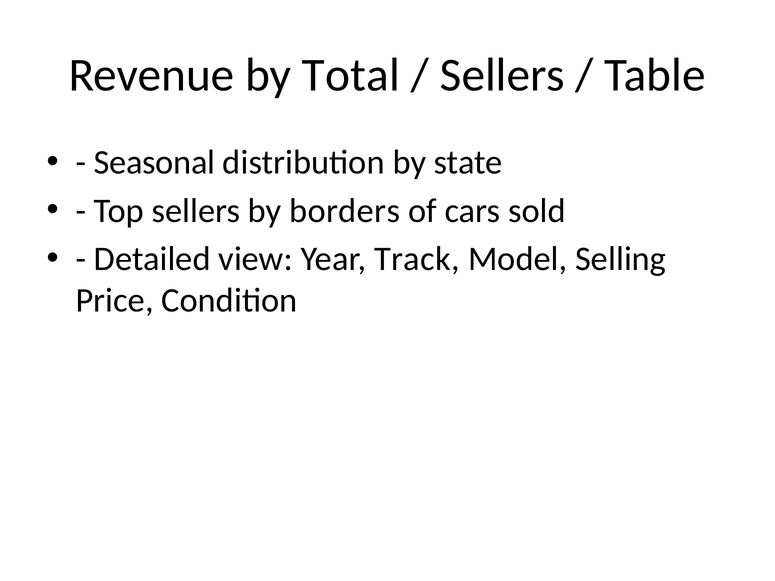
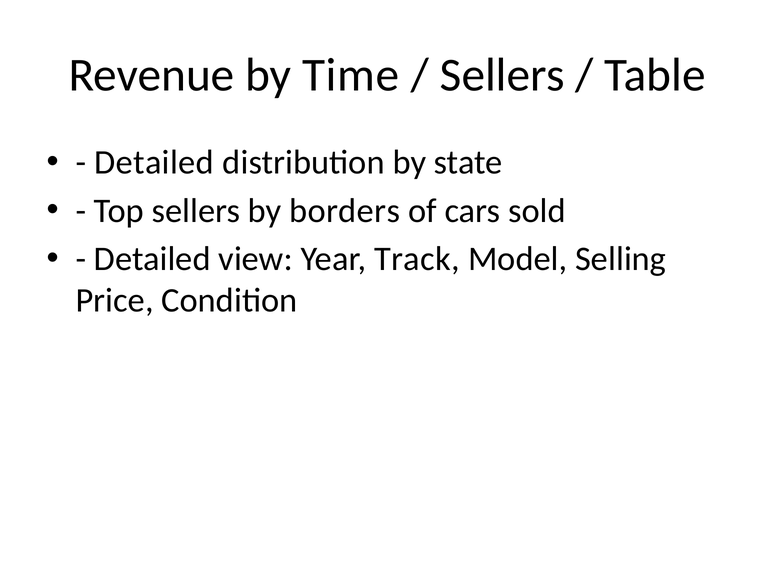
Total: Total -> Time
Seasonal at (154, 163): Seasonal -> Detailed
